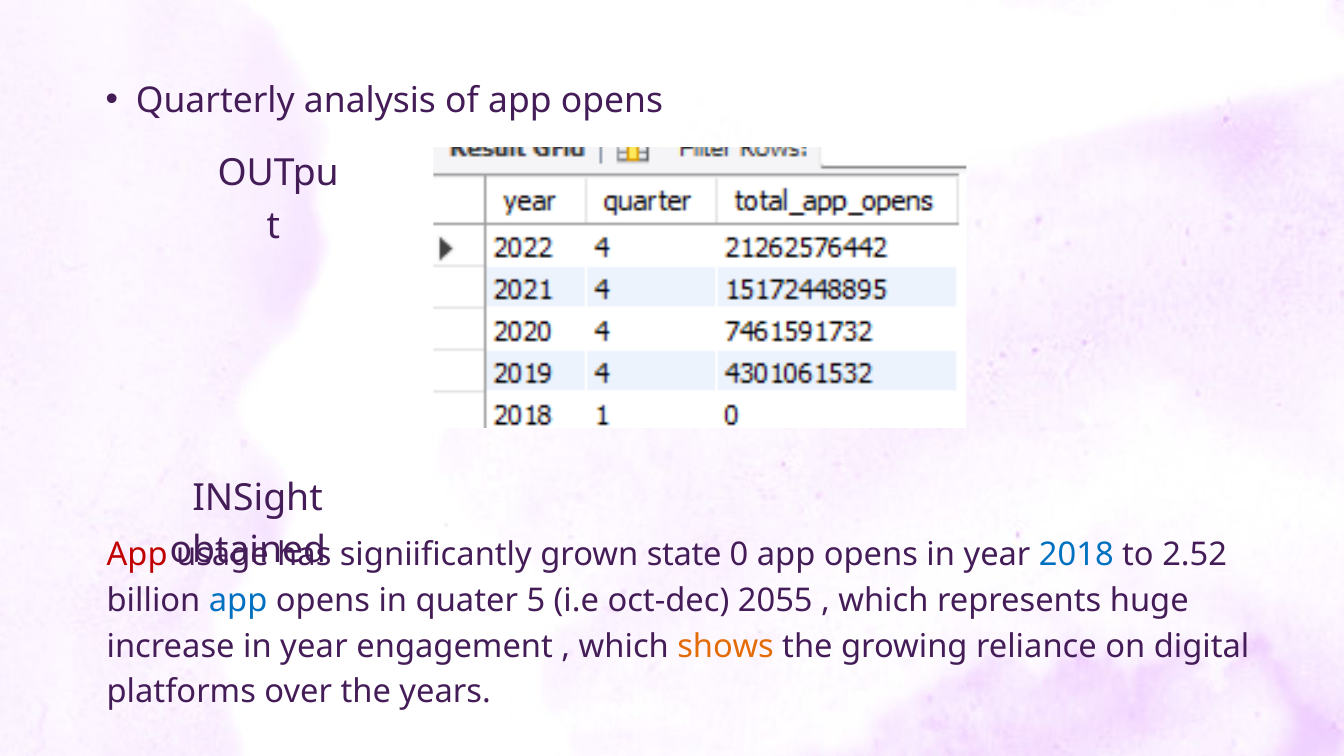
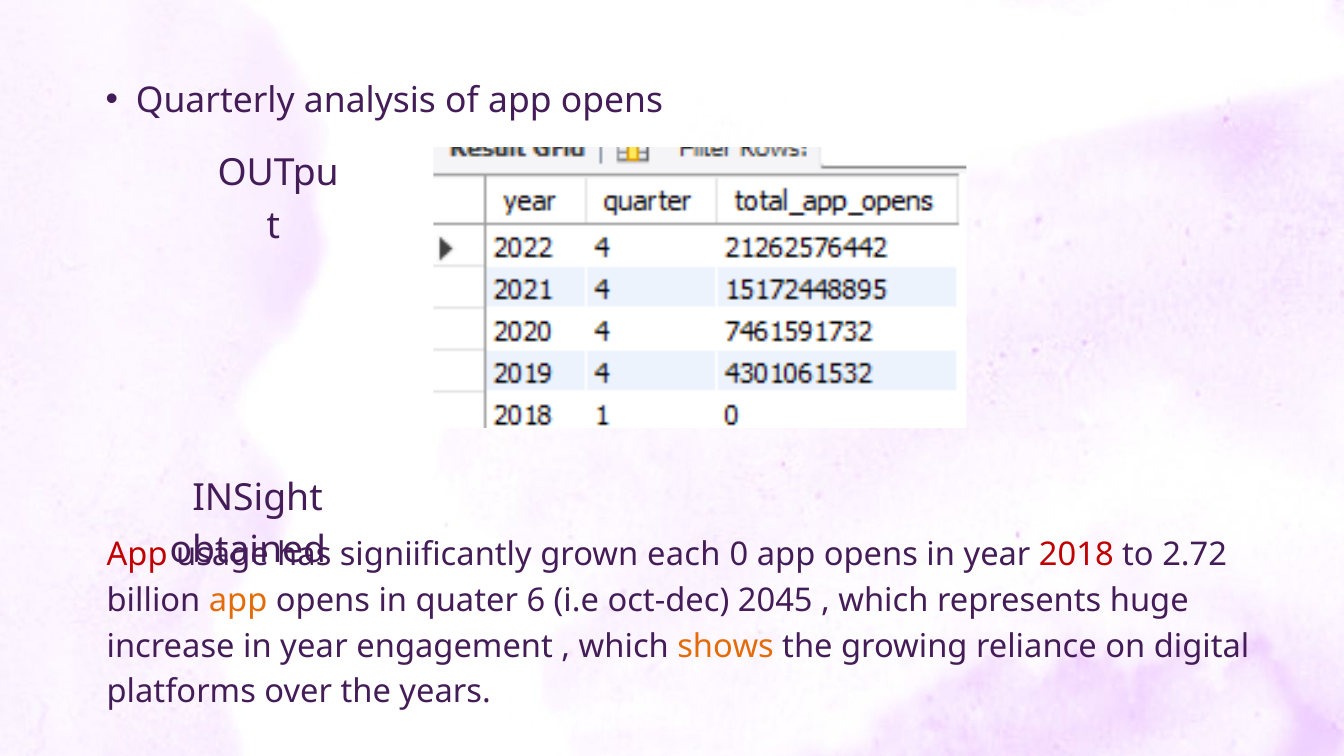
state: state -> each
2018 colour: blue -> red
2.52: 2.52 -> 2.72
app at (238, 601) colour: blue -> orange
5: 5 -> 6
2055: 2055 -> 2045
